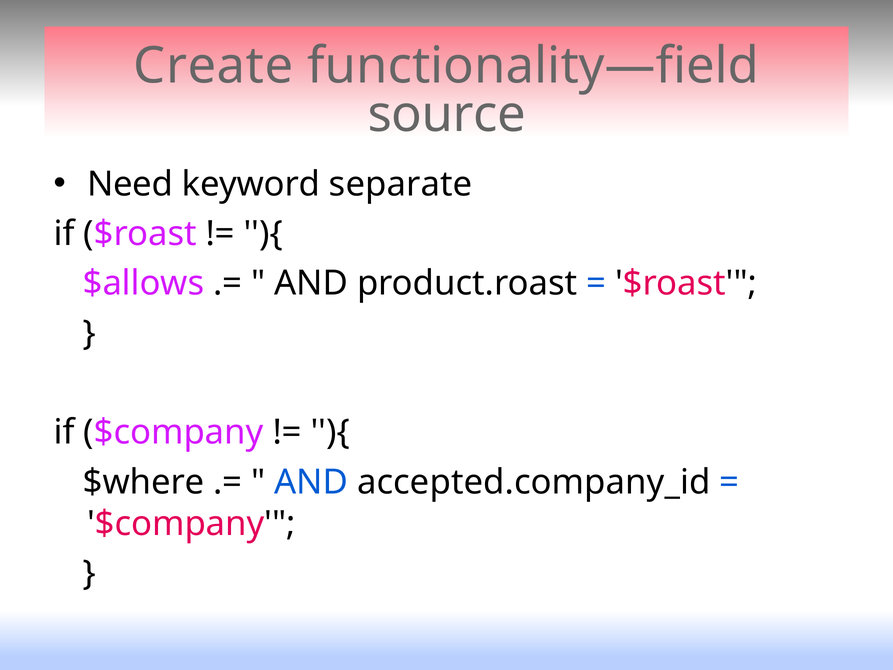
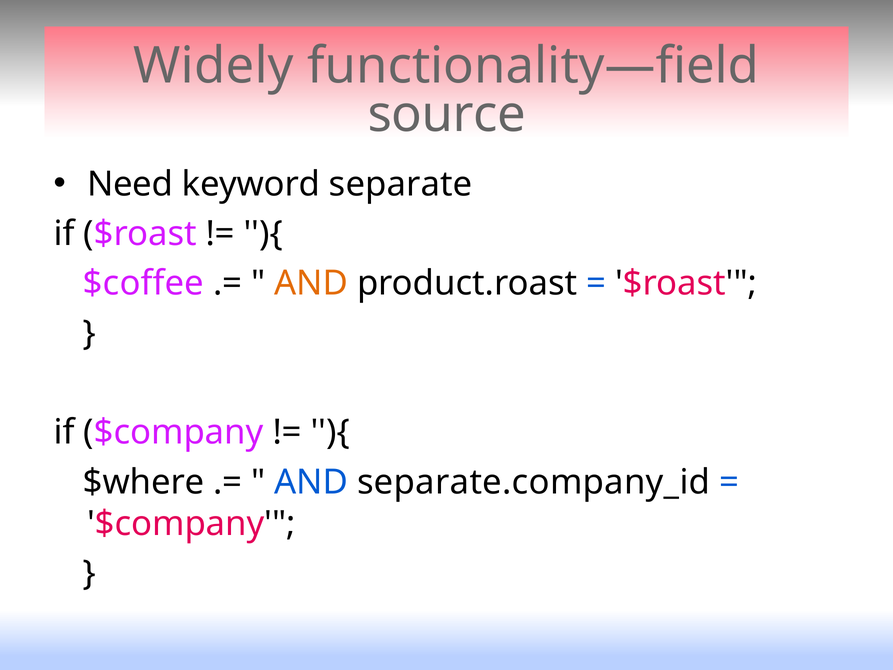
Create: Create -> Widely
$allows: $allows -> $coffee
AND at (311, 283) colour: black -> orange
accepted.company_id: accepted.company_id -> separate.company_id
